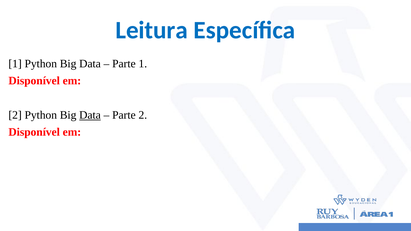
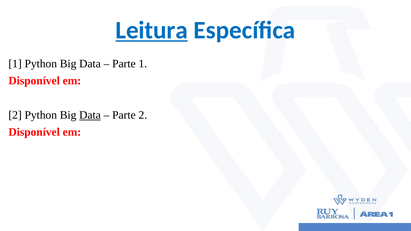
Leitura underline: none -> present
